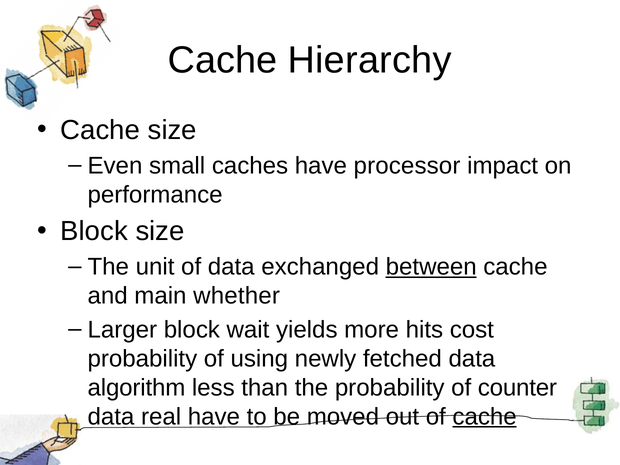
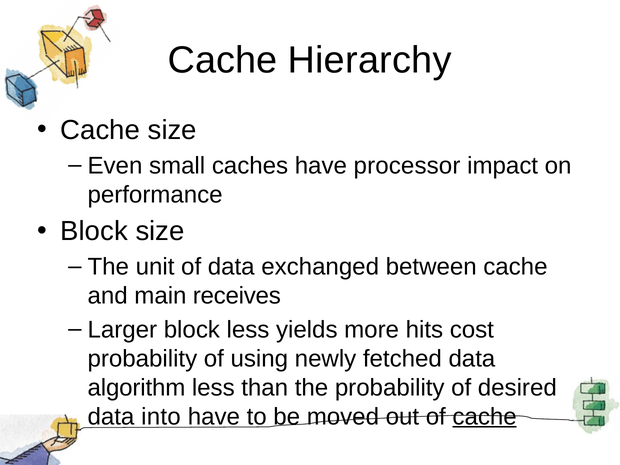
between underline: present -> none
whether: whether -> receives
block wait: wait -> less
counter: counter -> desired
real: real -> into
